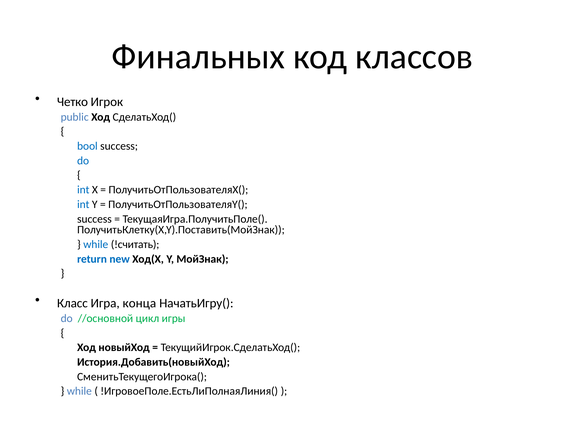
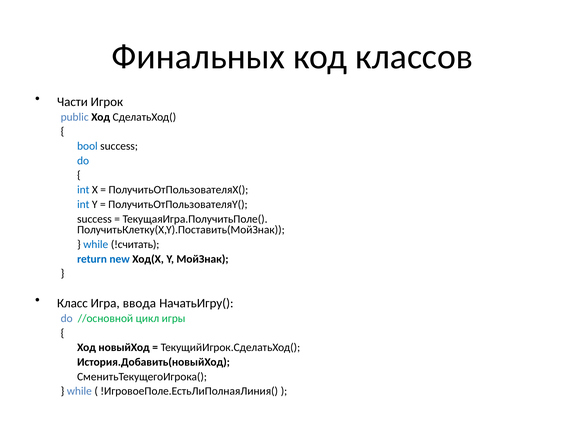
Четко: Четко -> Части
конца: конца -> ввода
